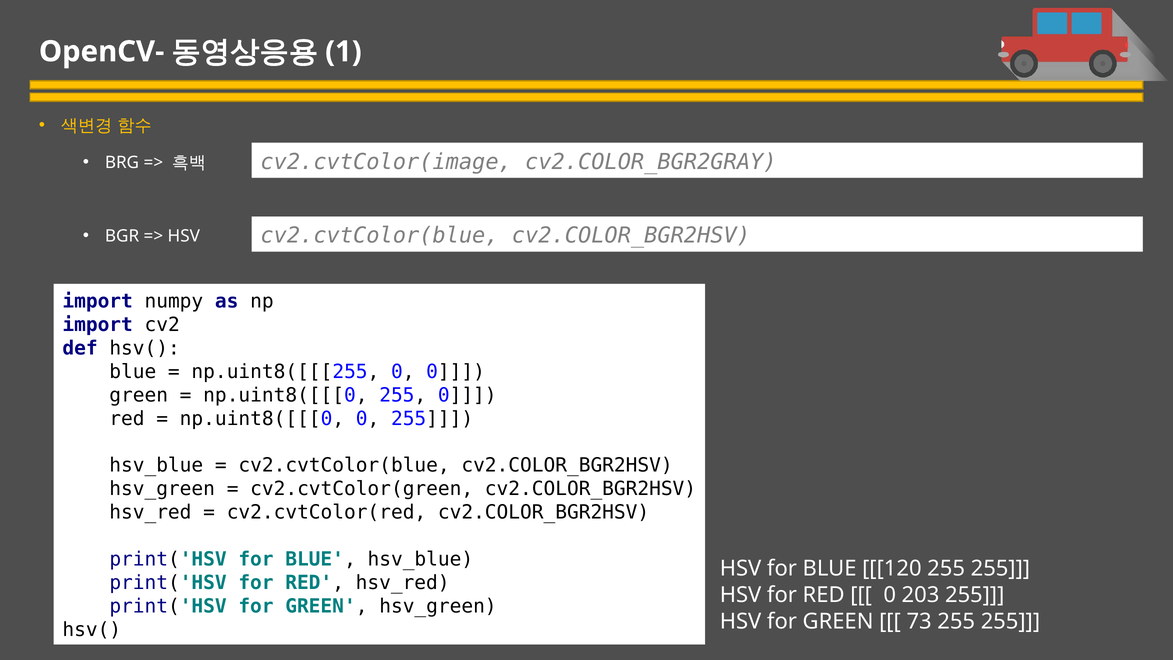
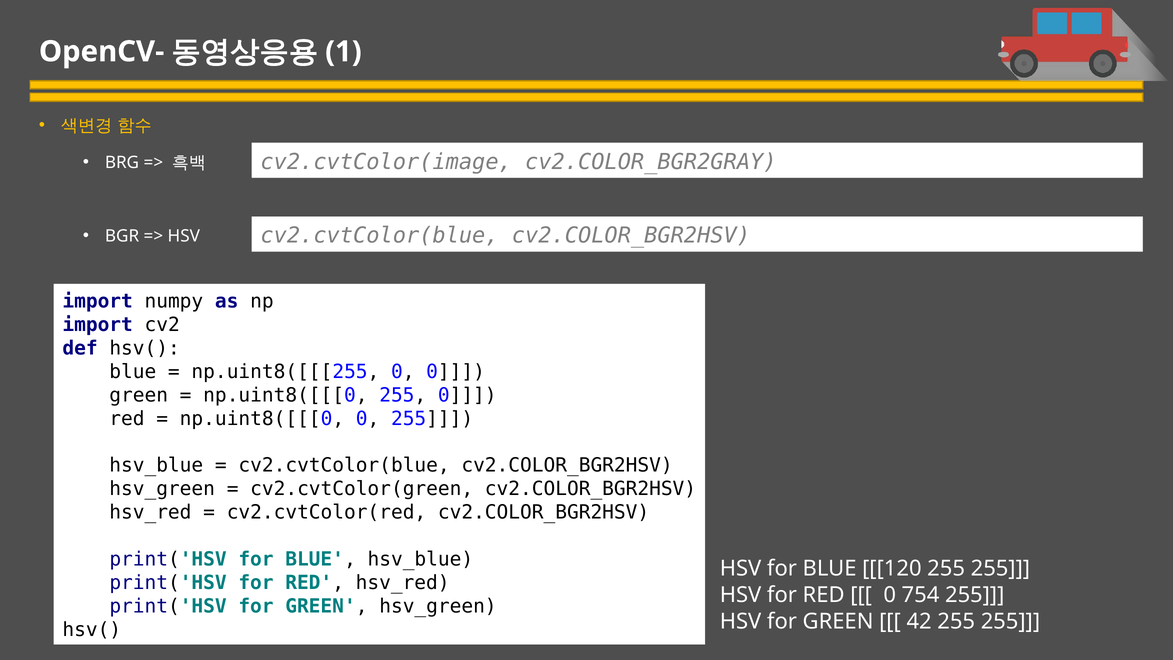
203: 203 -> 754
73: 73 -> 42
